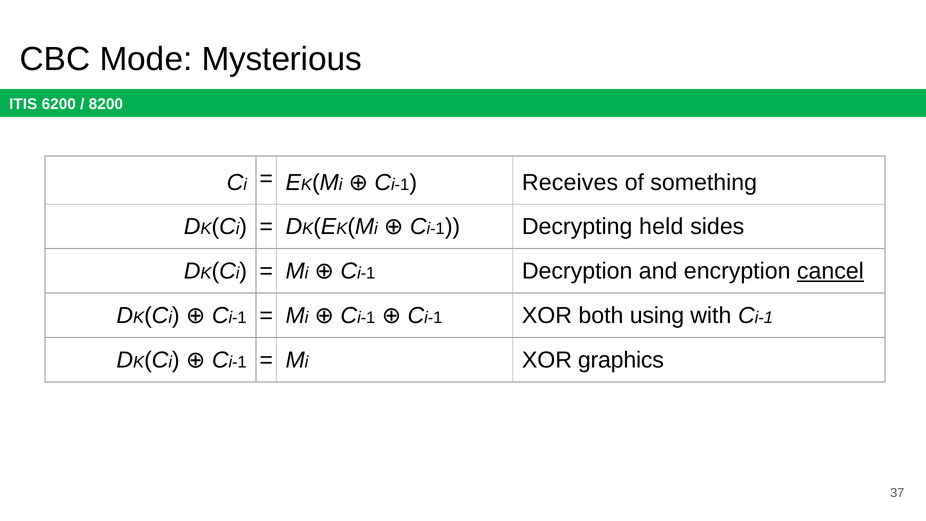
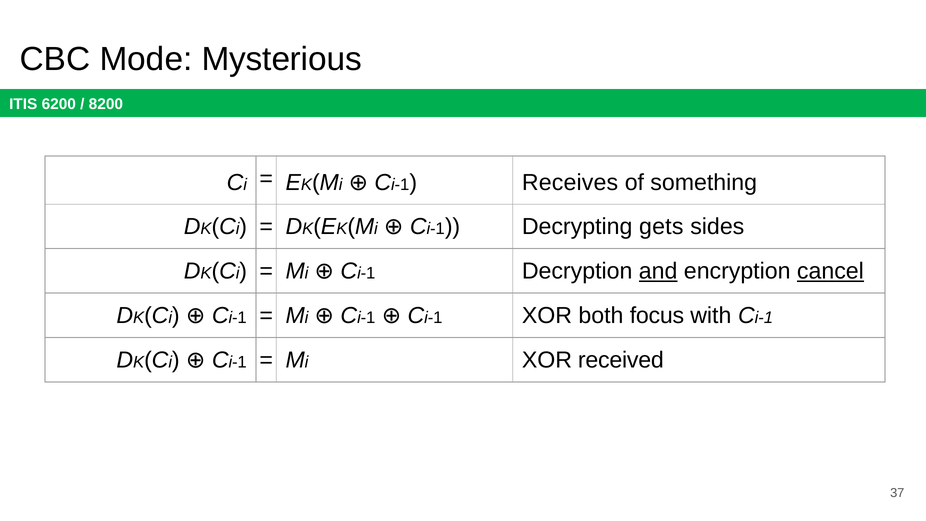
held: held -> gets
and underline: none -> present
using: using -> focus
graphics: graphics -> received
